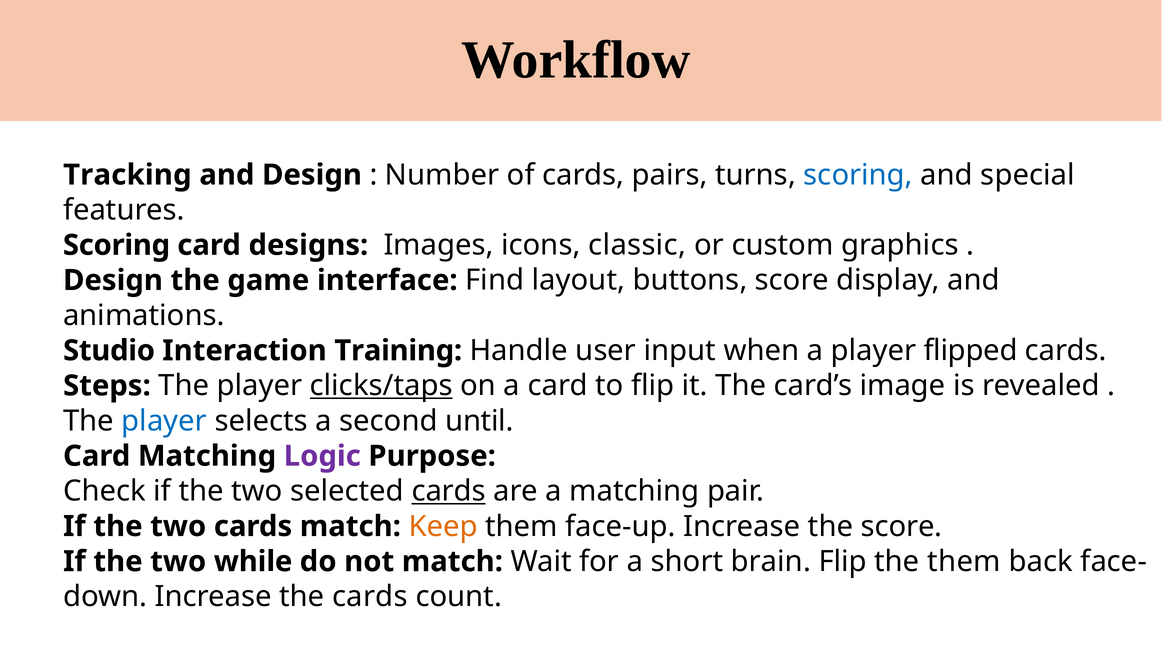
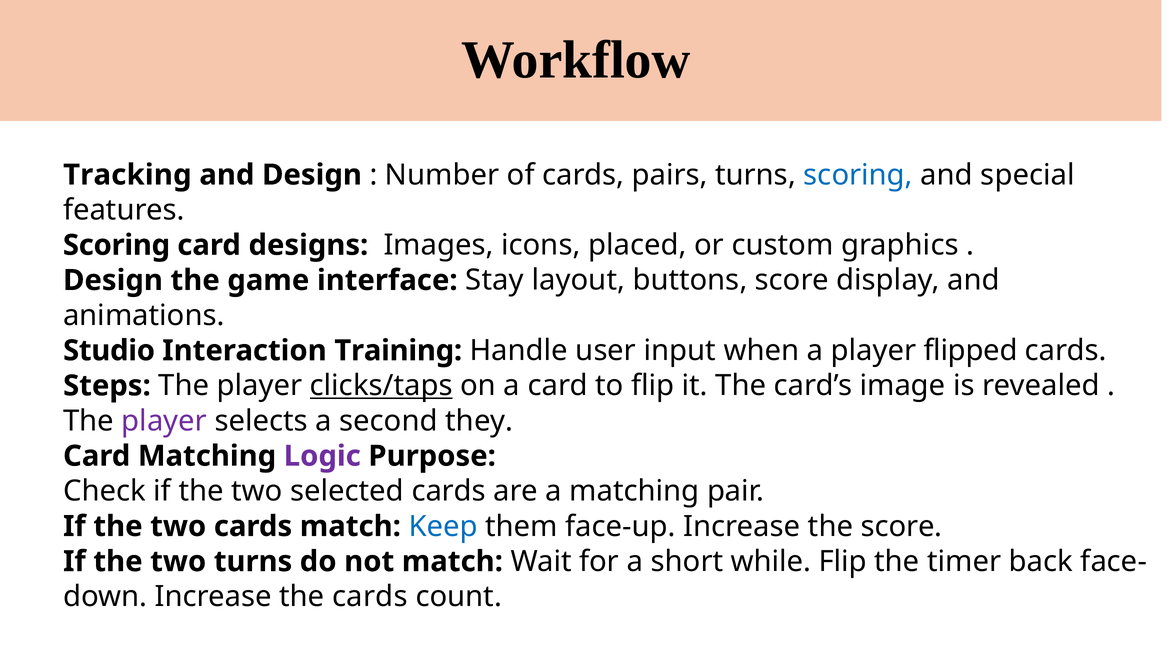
classic: classic -> placed
Find: Find -> Stay
player at (164, 421) colour: blue -> purple
until: until -> they
cards at (449, 491) underline: present -> none
Keep colour: orange -> blue
two while: while -> turns
brain: brain -> while
the them: them -> timer
